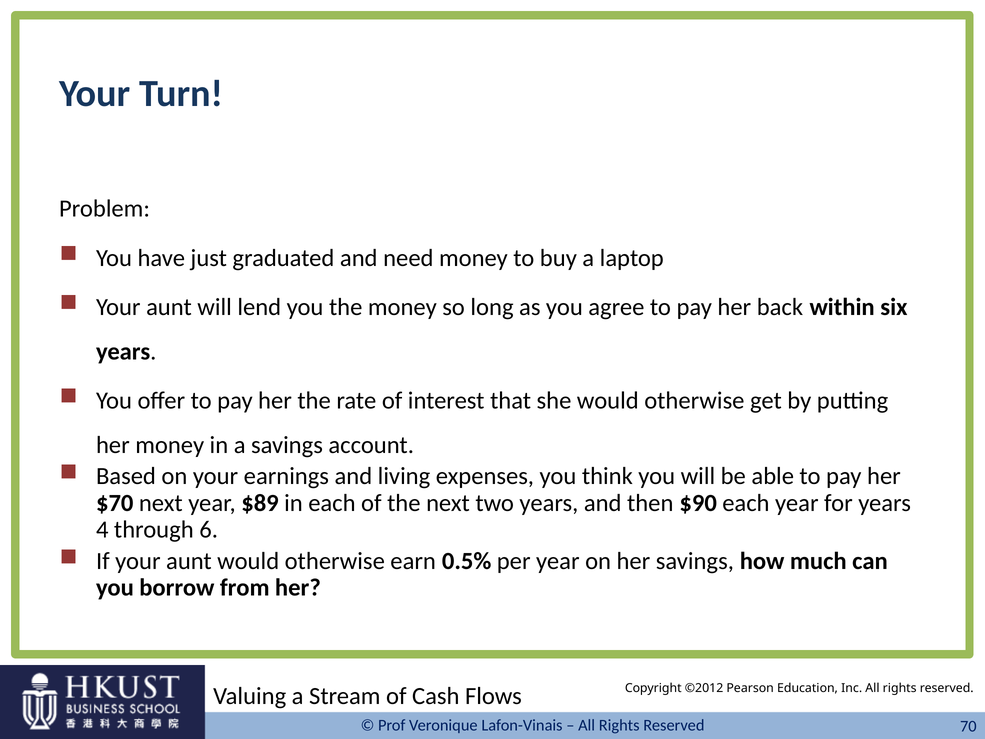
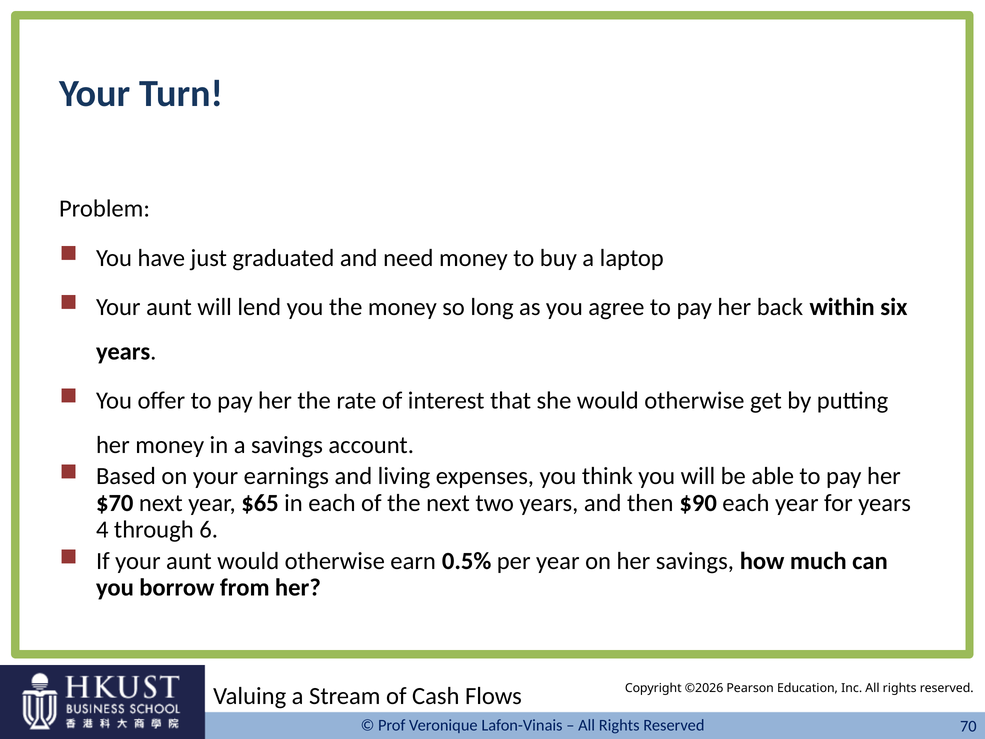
$89: $89 -> $65
©2012: ©2012 -> ©2026
